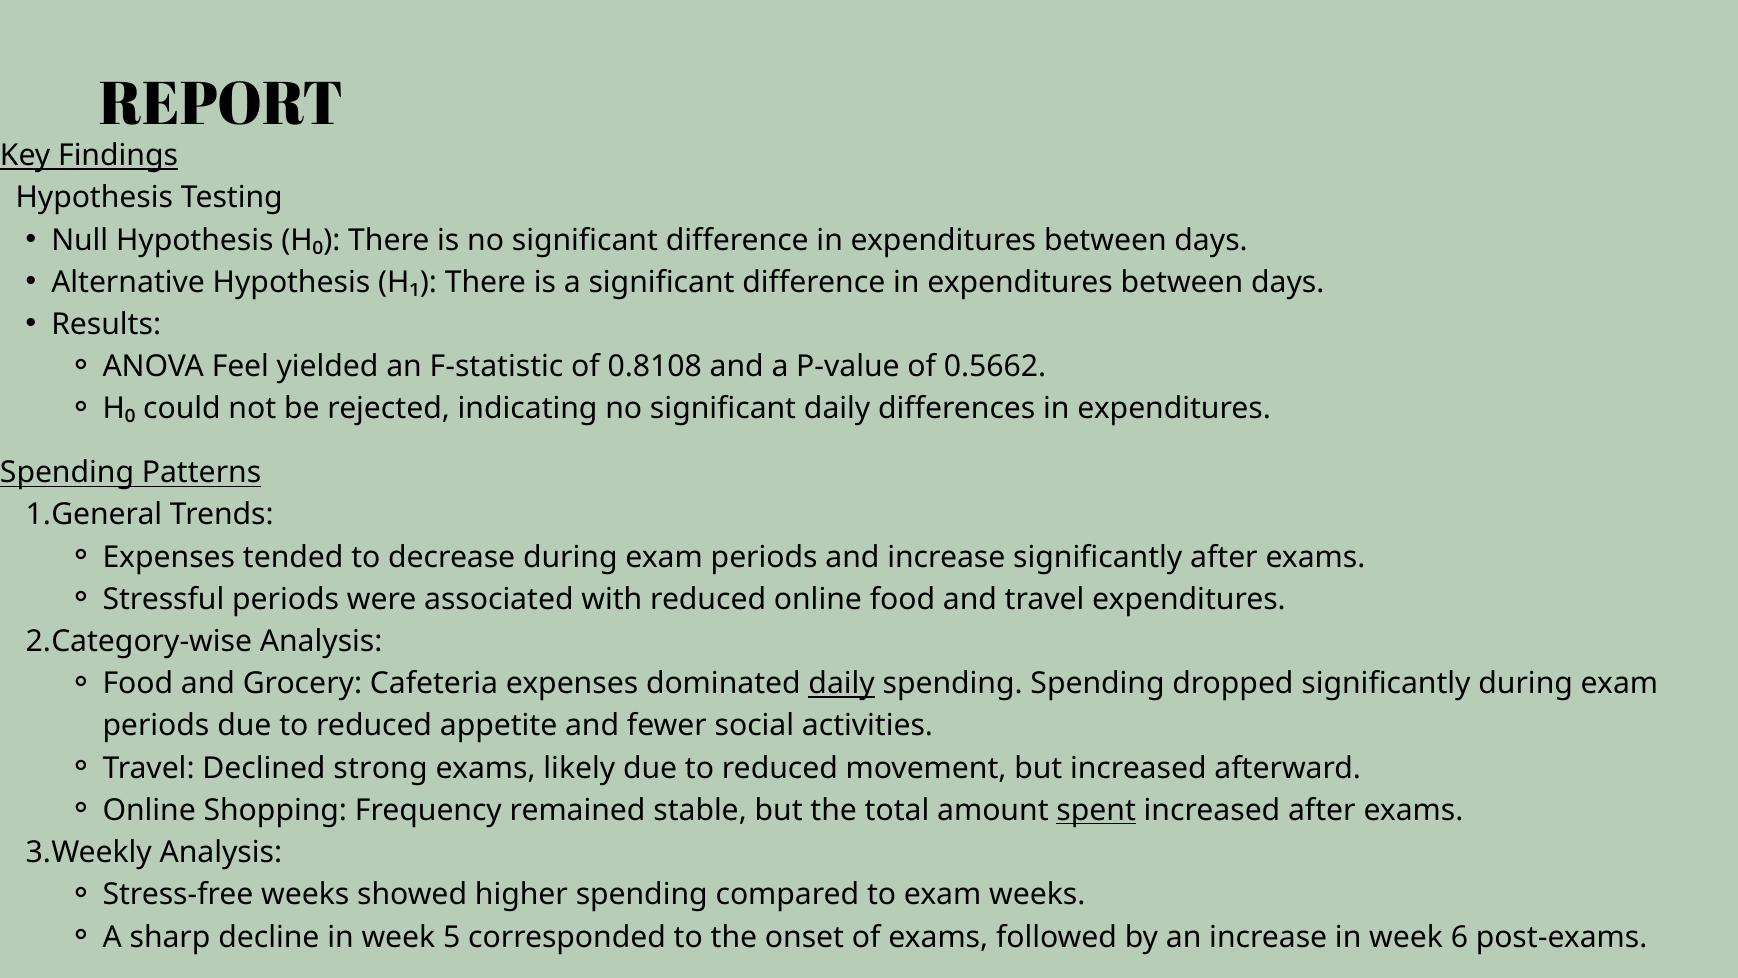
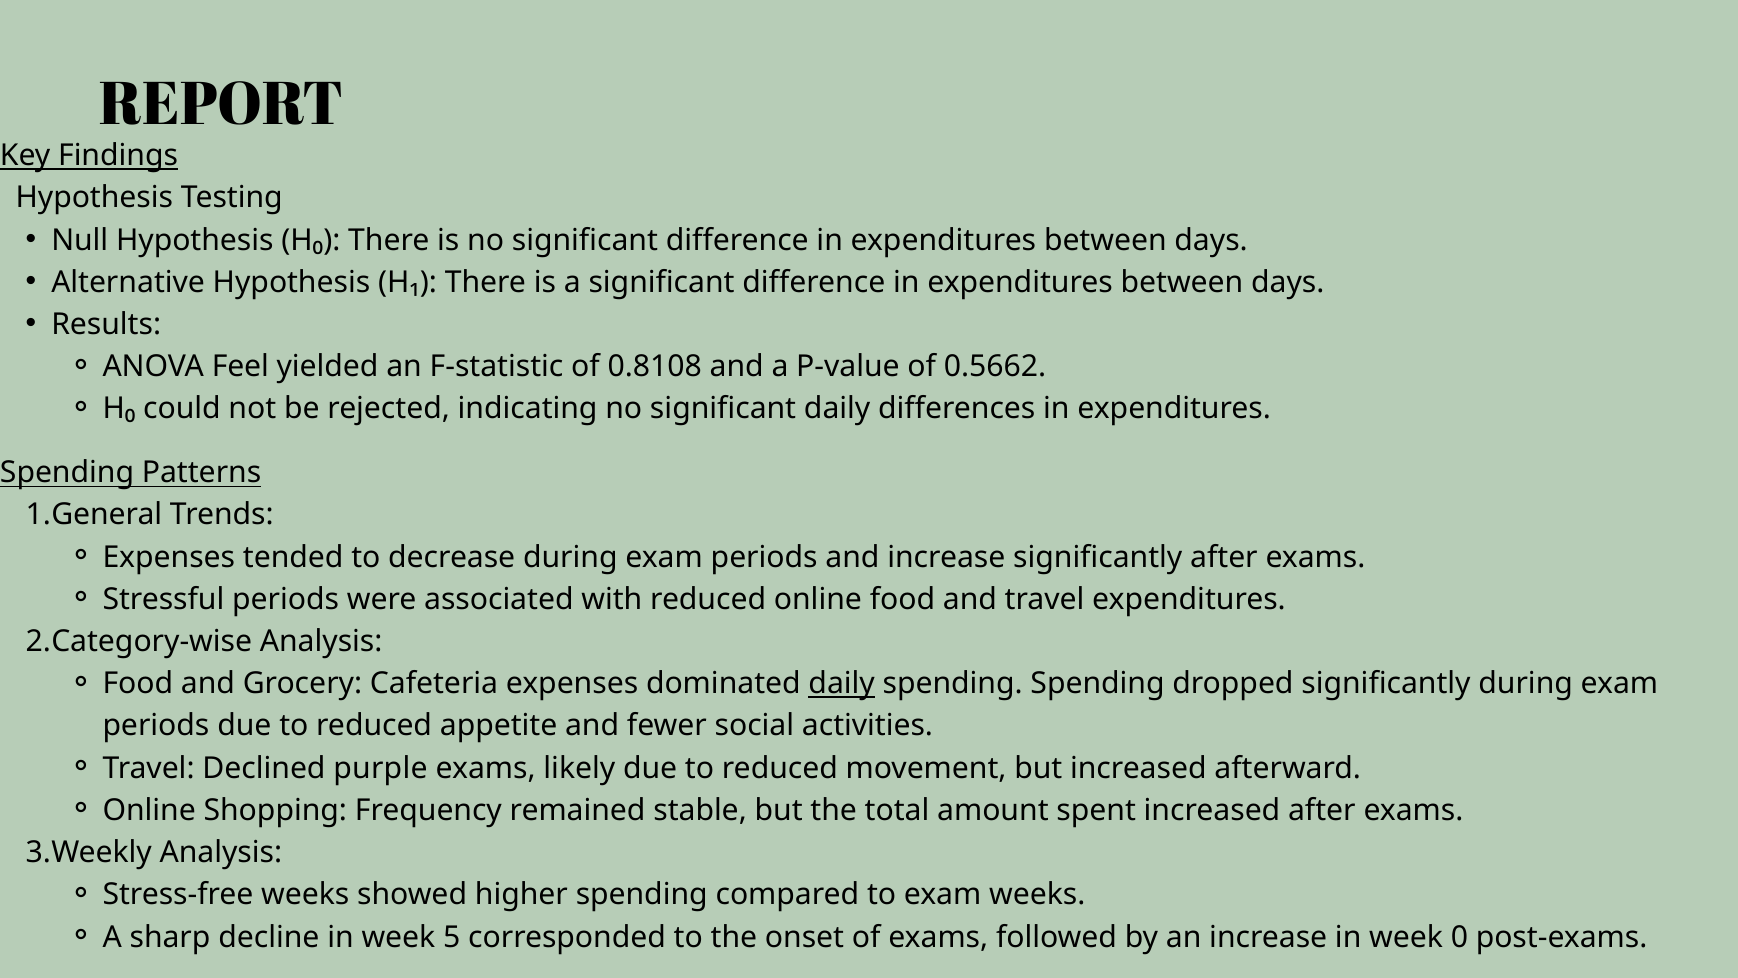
strong: strong -> purple
spent underline: present -> none
6: 6 -> 0
